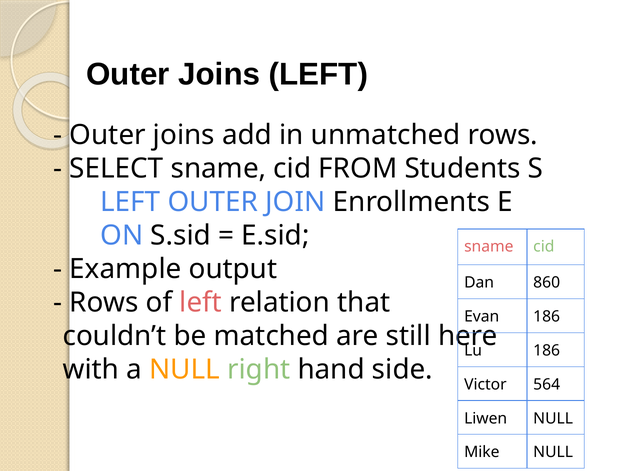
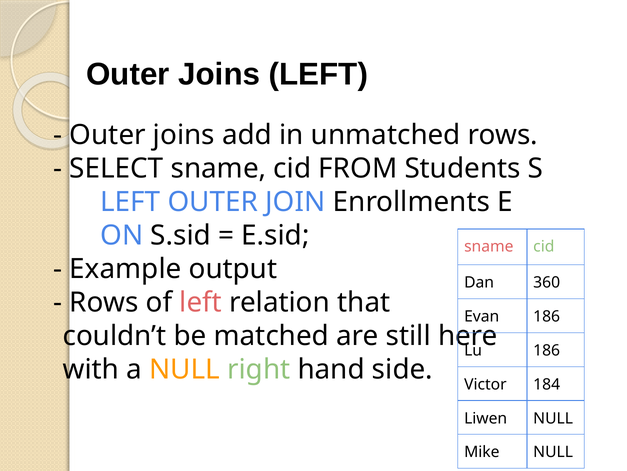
860: 860 -> 360
564: 564 -> 184
